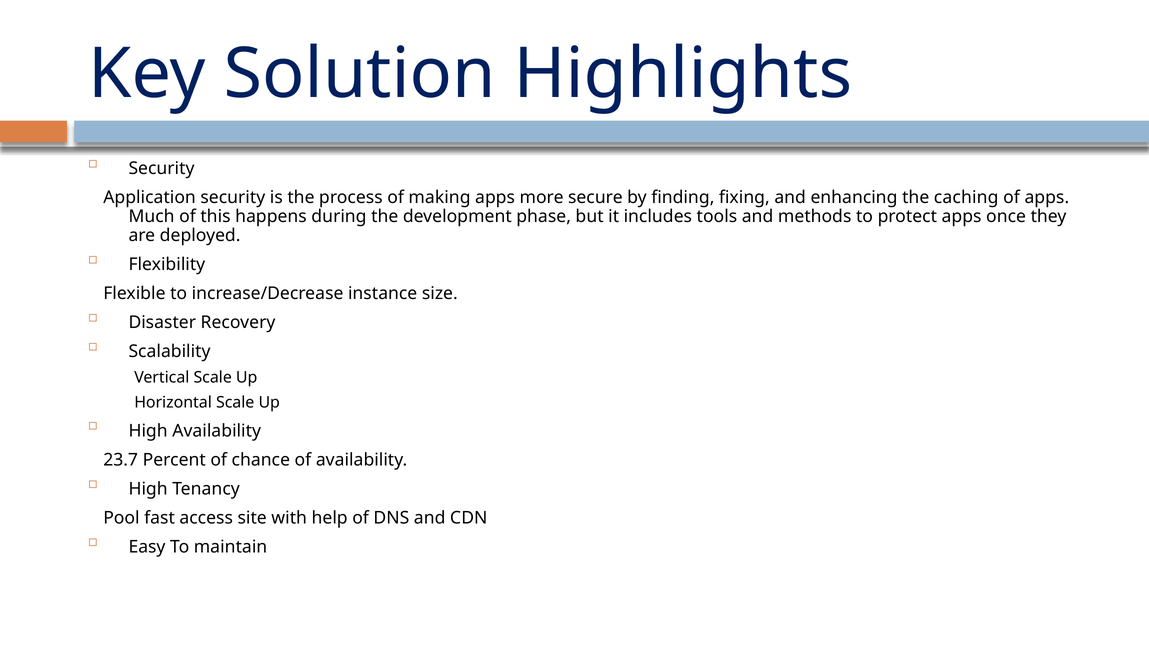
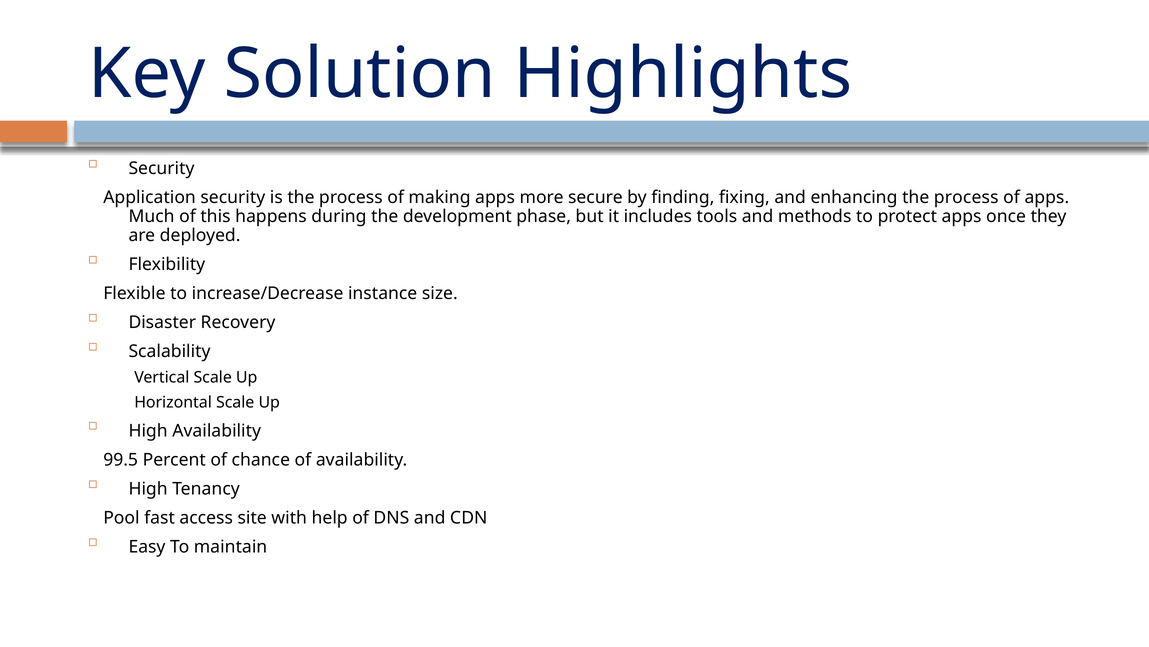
enhancing the caching: caching -> process
23.7: 23.7 -> 99.5
